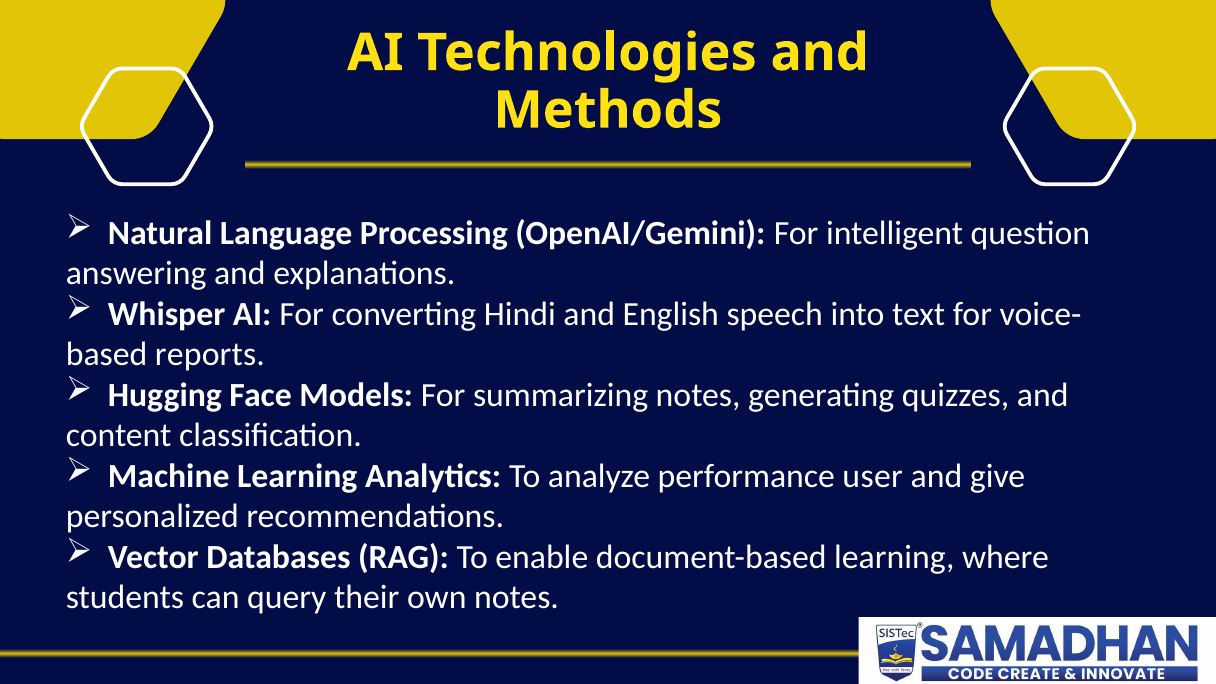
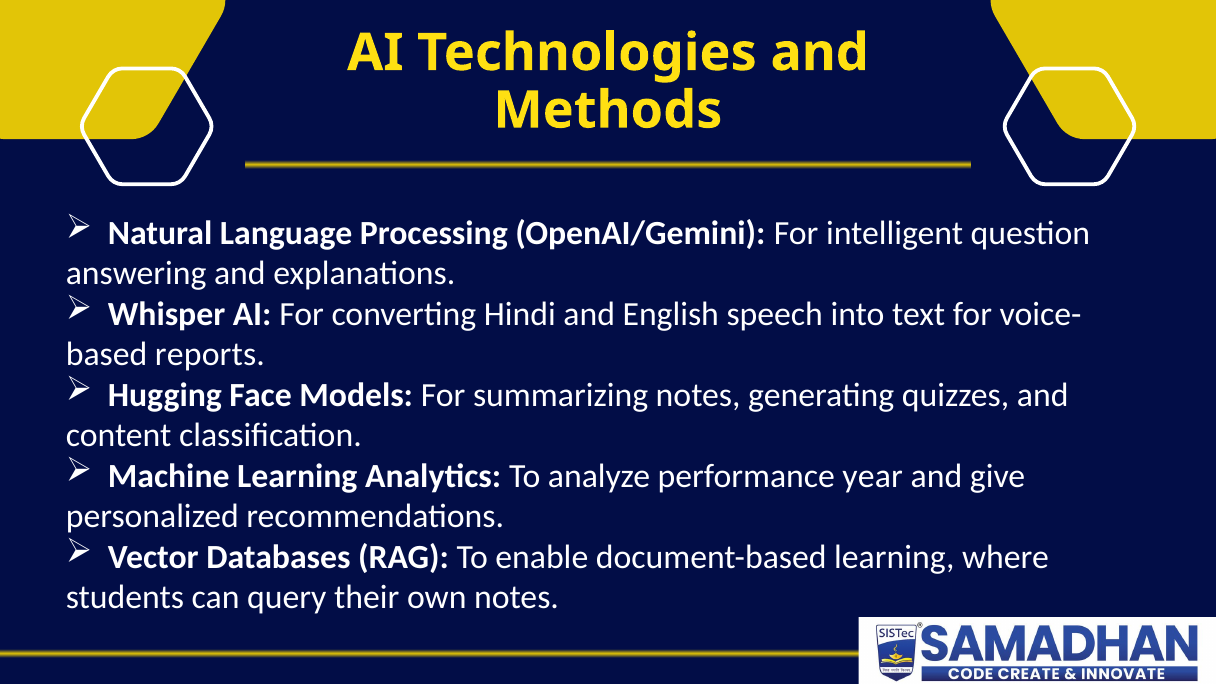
user: user -> year
